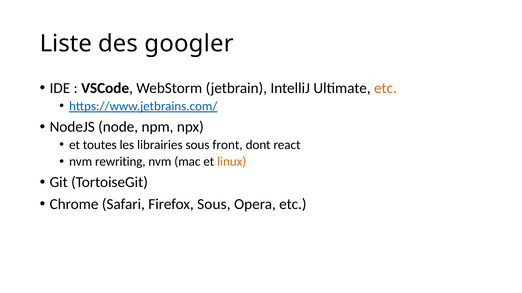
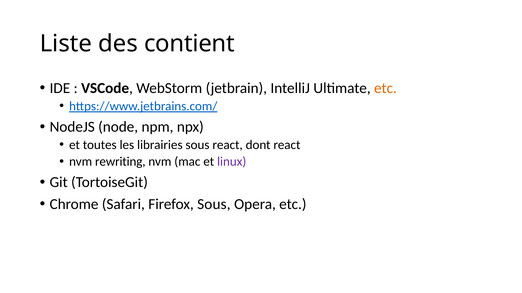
googler: googler -> contient
sous front: front -> react
linux colour: orange -> purple
